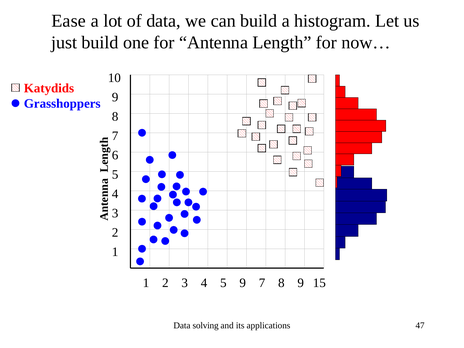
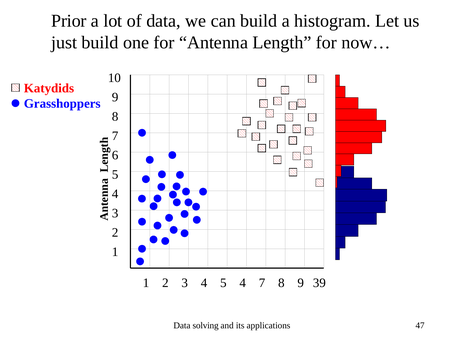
Ease: Ease -> Prior
5 9: 9 -> 4
15: 15 -> 39
